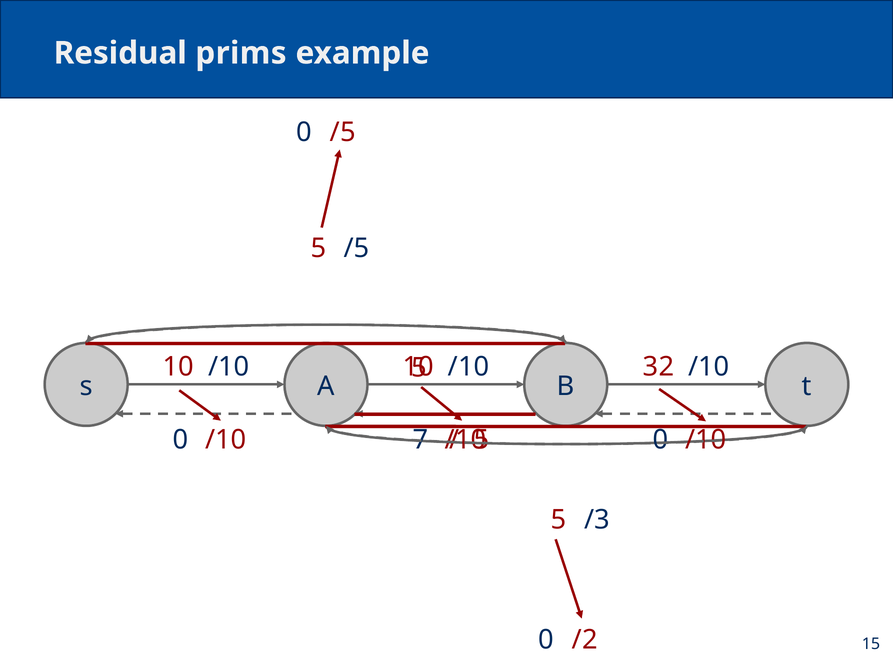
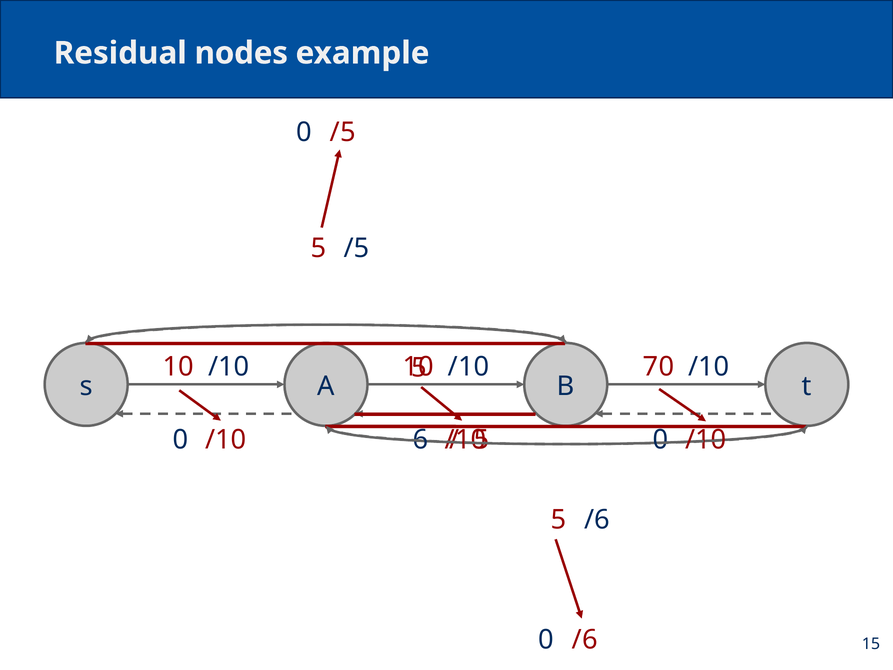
prims: prims -> nodes
32: 32 -> 70
7: 7 -> 6
/3 at (597, 520): /3 -> /6
/2 at (585, 640): /2 -> /6
